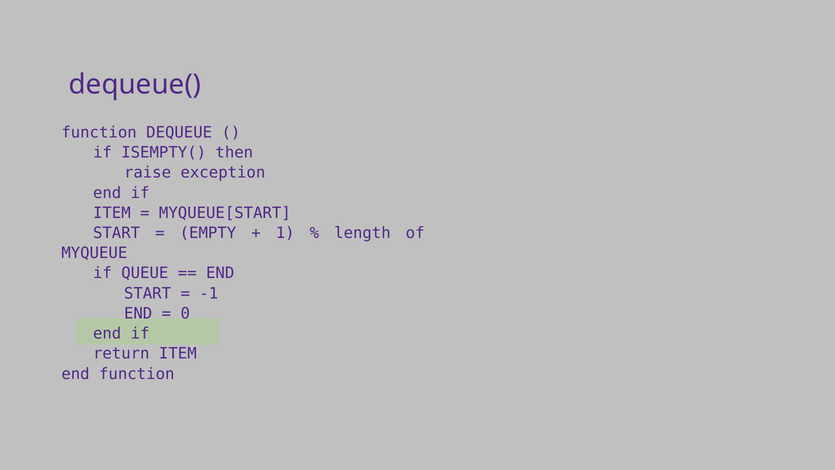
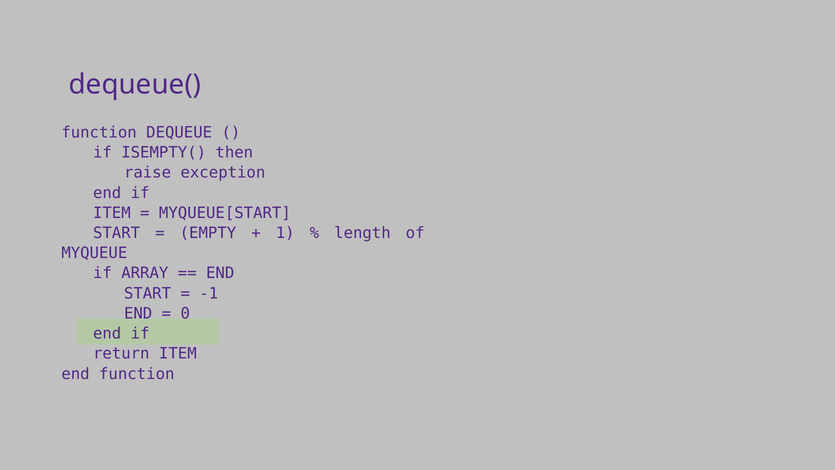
QUEUE: QUEUE -> ARRAY
